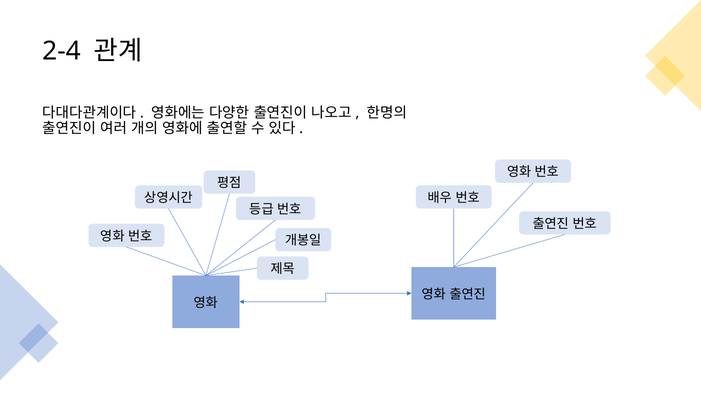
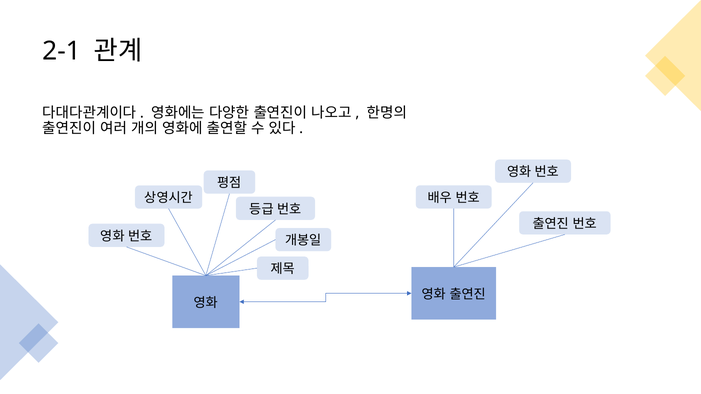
2-4: 2-4 -> 2-1
